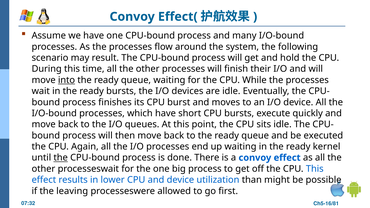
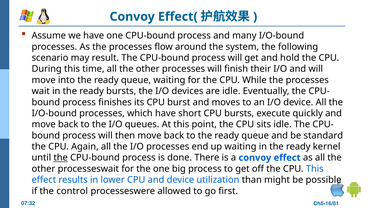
into underline: present -> none
executed: executed -> standard
leaving: leaving -> control
